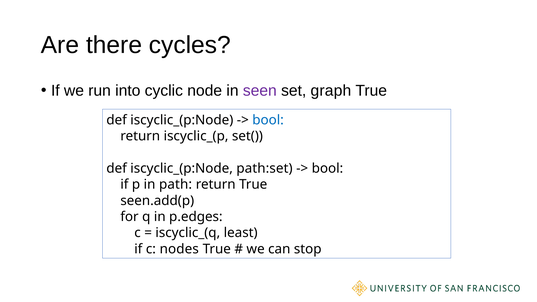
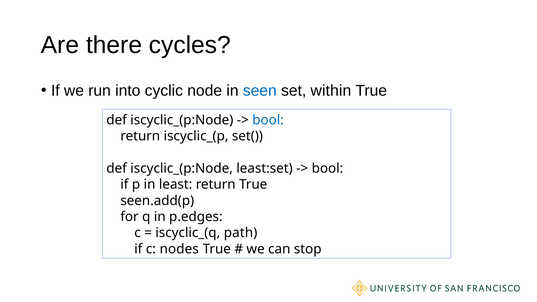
seen colour: purple -> blue
graph: graph -> within
path:set: path:set -> least:set
path: path -> least
least: least -> path
